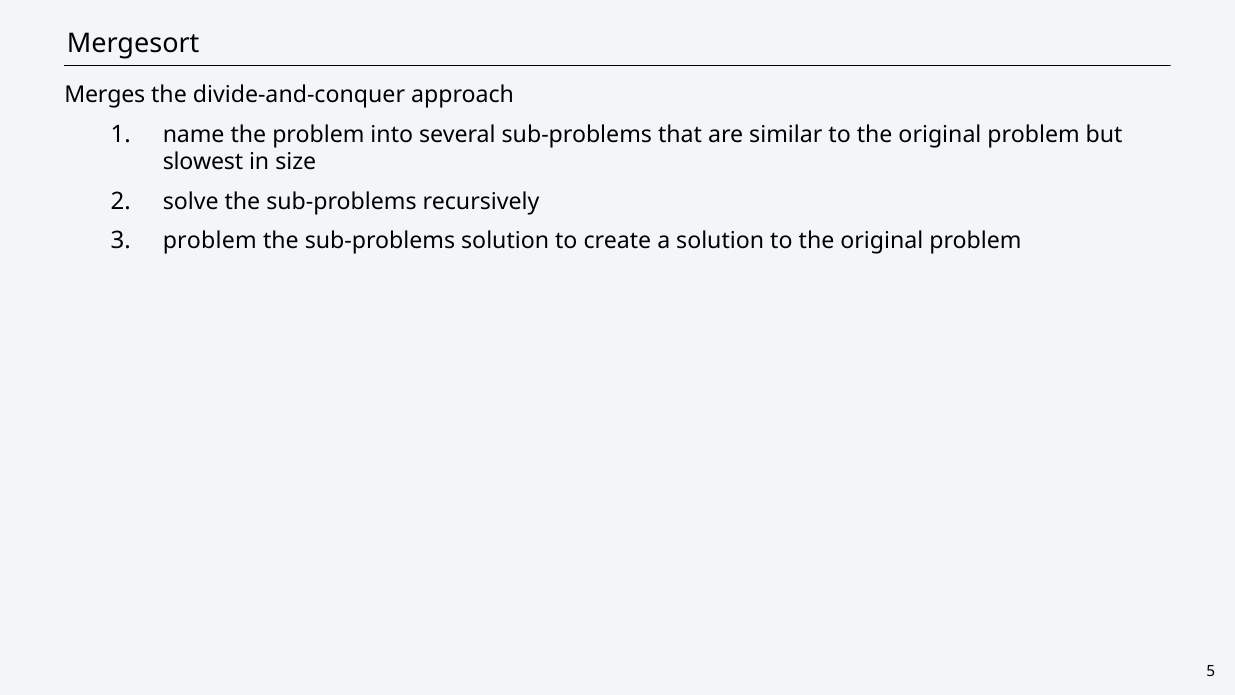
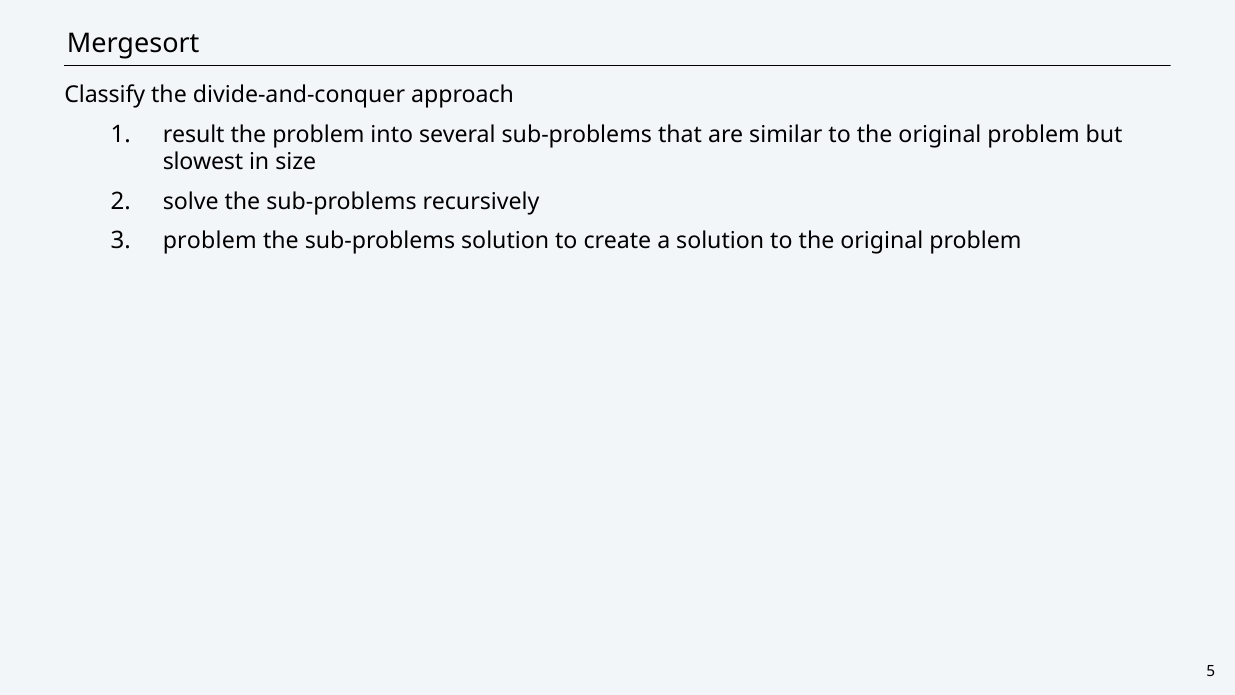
Merges: Merges -> Classify
name: name -> result
